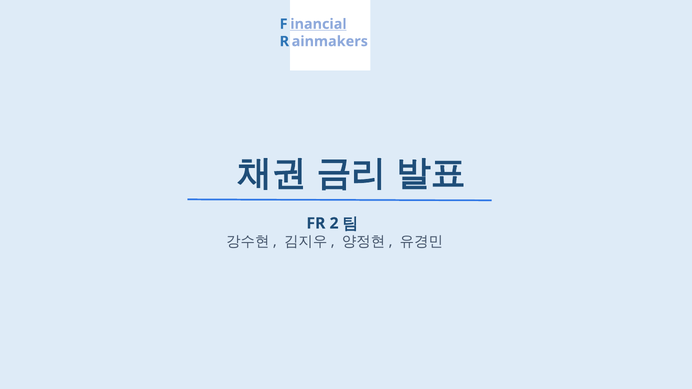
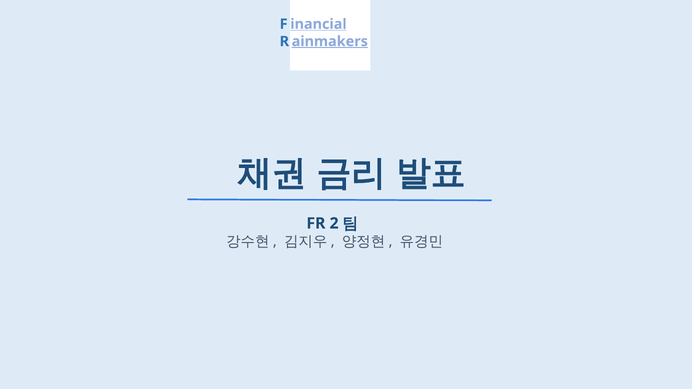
ainmakers underline: none -> present
